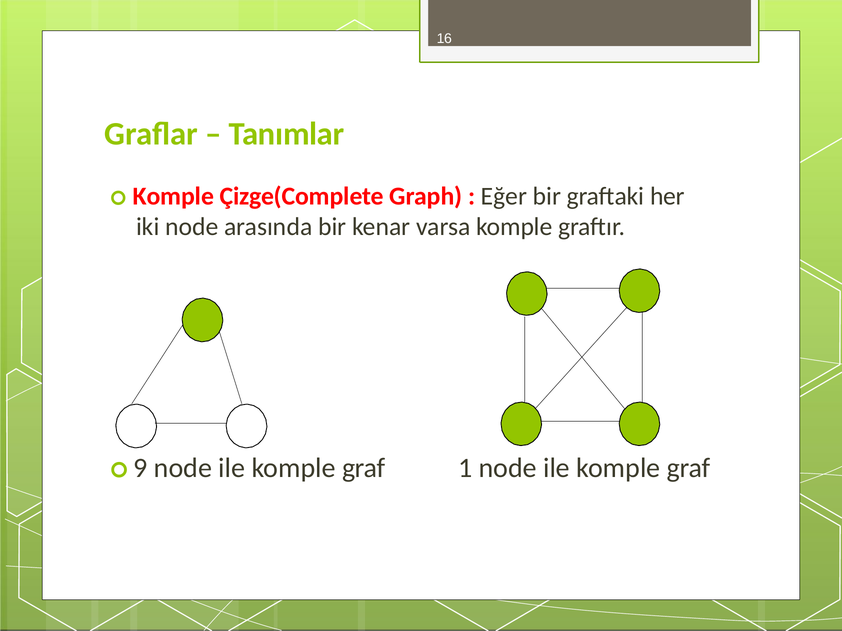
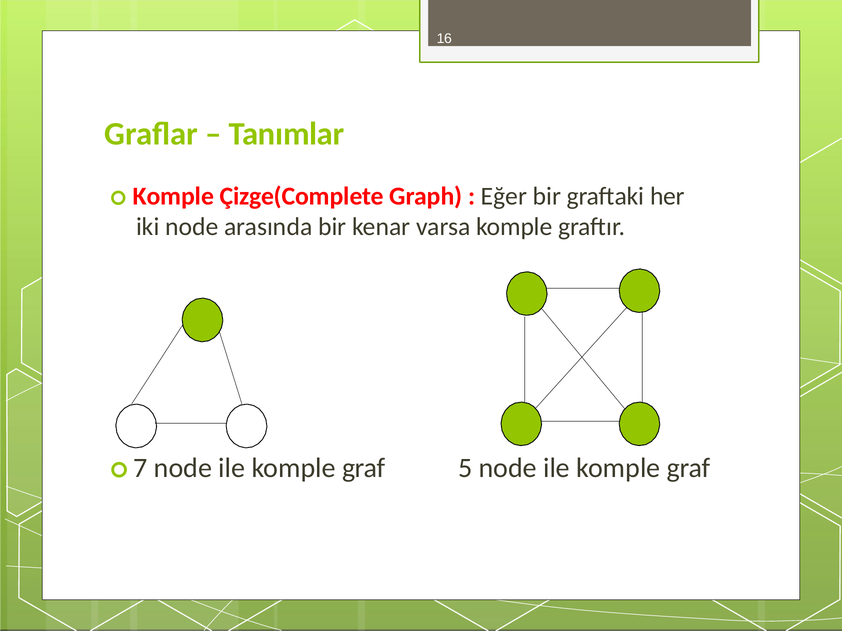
9: 9 -> 7
1: 1 -> 5
